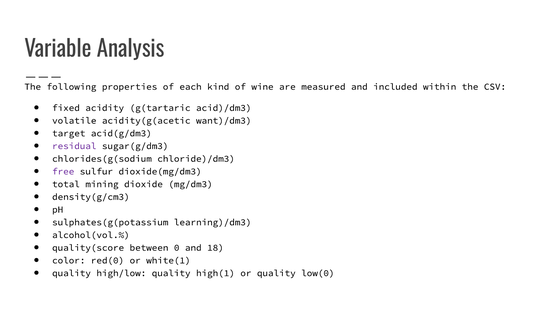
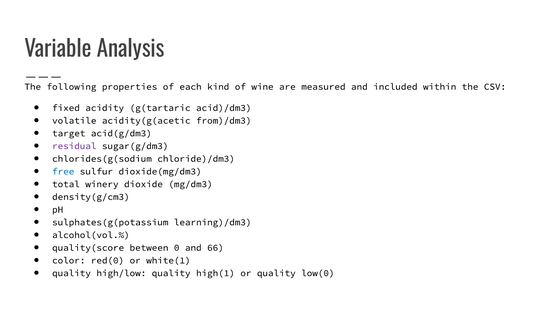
want)/dm3: want)/dm3 -> from)/dm3
free colour: purple -> blue
mining: mining -> winery
18: 18 -> 66
